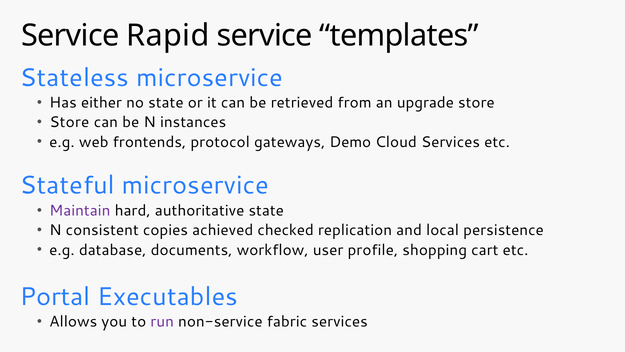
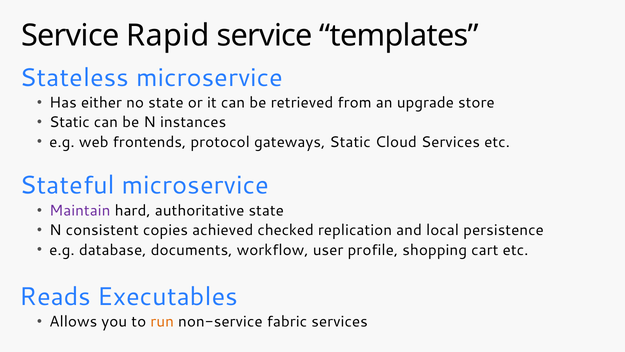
Store at (69, 122): Store -> Static
gateways Demo: Demo -> Static
Portal: Portal -> Reads
run colour: purple -> orange
